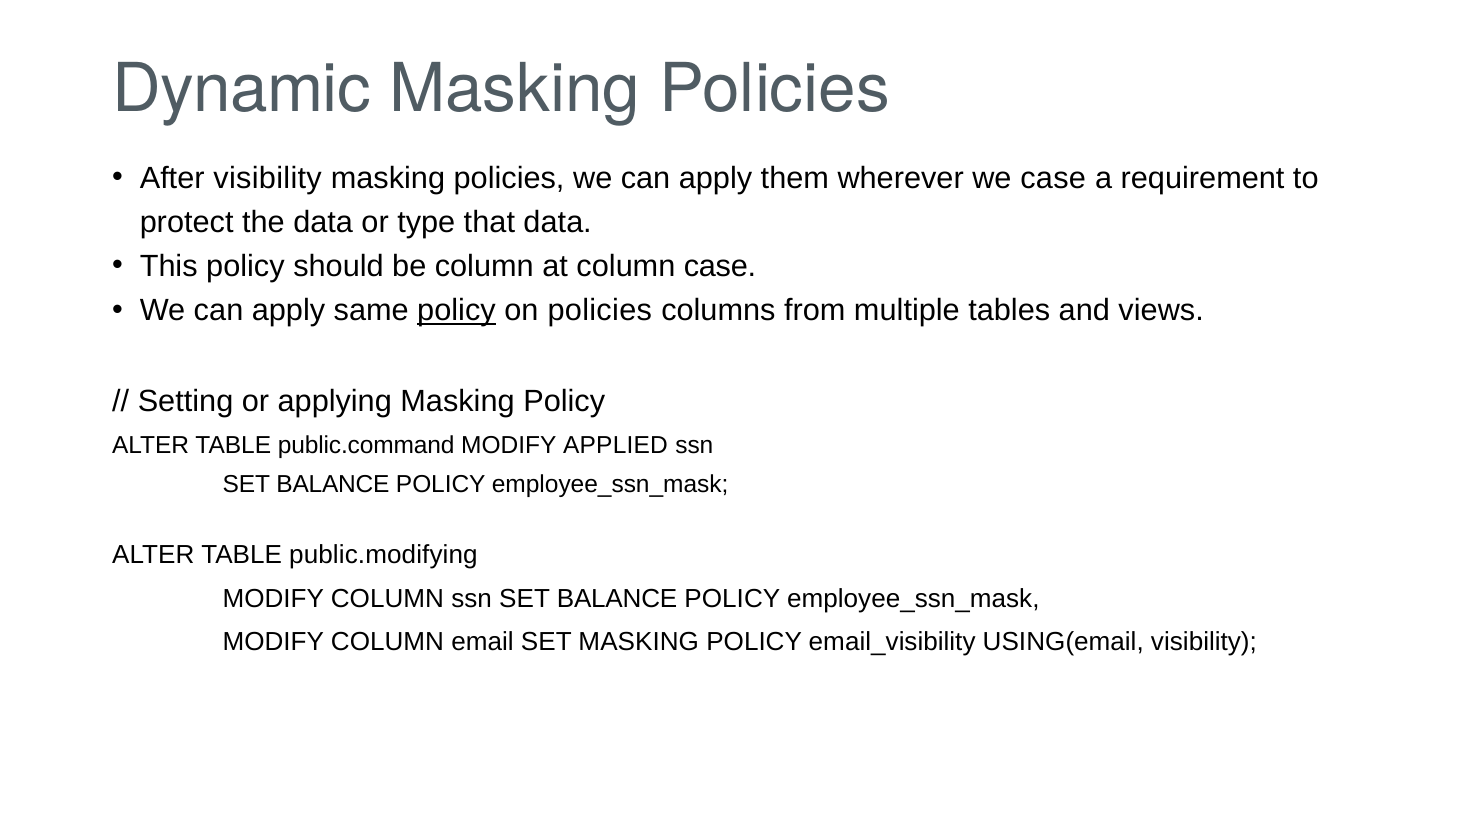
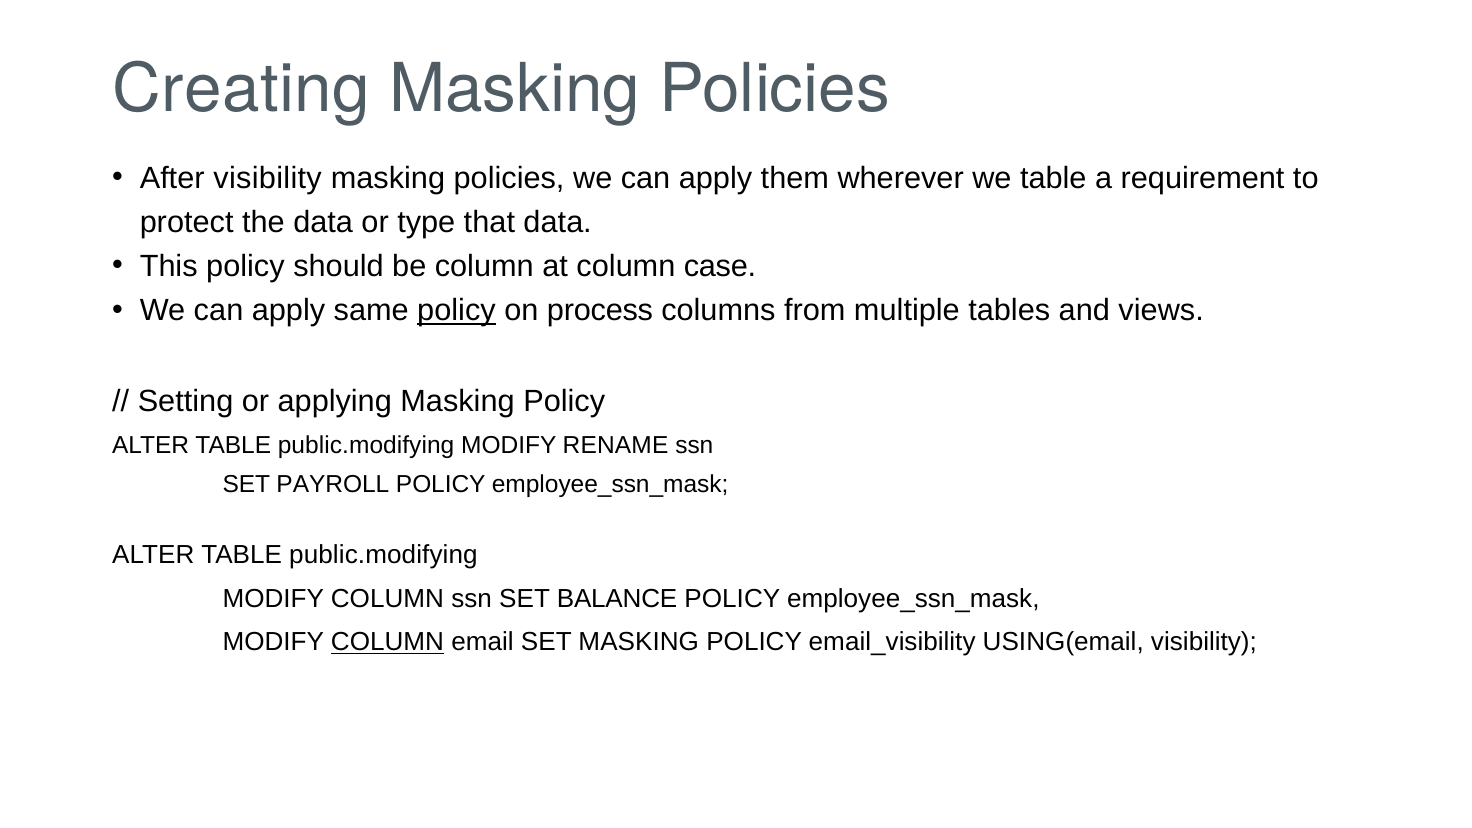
Dynamic: Dynamic -> Creating
we case: case -> table
on policies: policies -> process
public.command at (366, 446): public.command -> public.modifying
APPLIED: APPLIED -> RENAME
BALANCE at (333, 484): BALANCE -> PAYROLL
COLUMN at (387, 642) underline: none -> present
